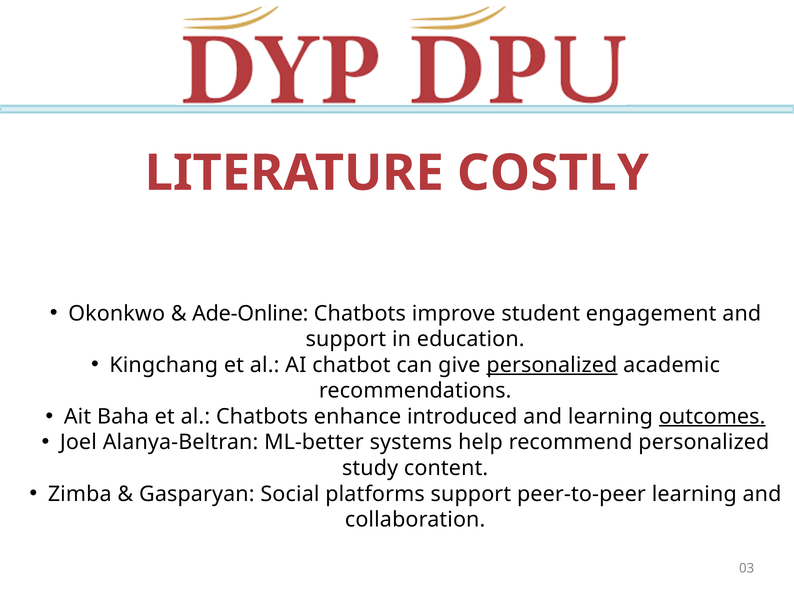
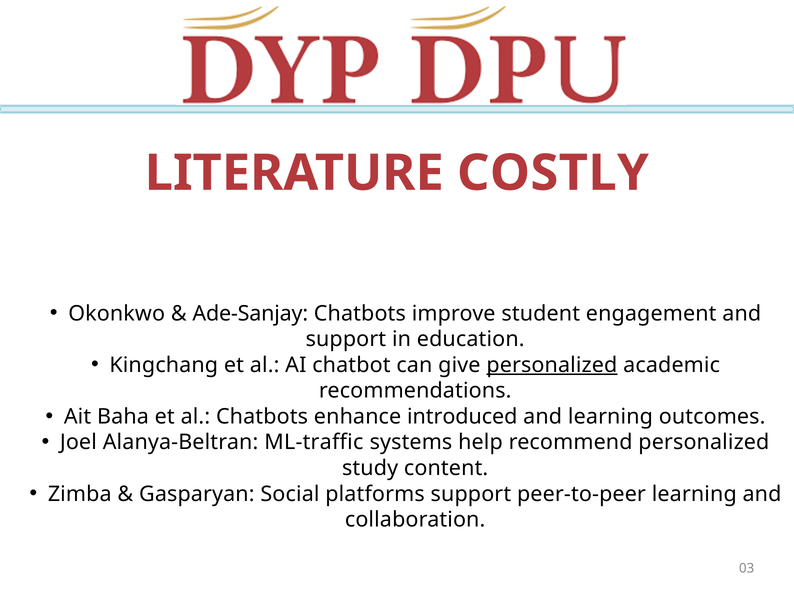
Ade-Online: Ade-Online -> Ade-Sanjay
outcomes underline: present -> none
ML-better: ML-better -> ML-traffic
